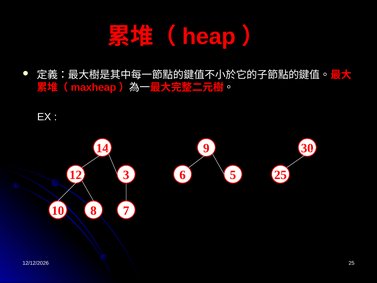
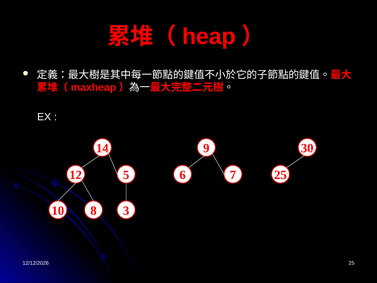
3: 3 -> 5
5: 5 -> 7
7: 7 -> 3
